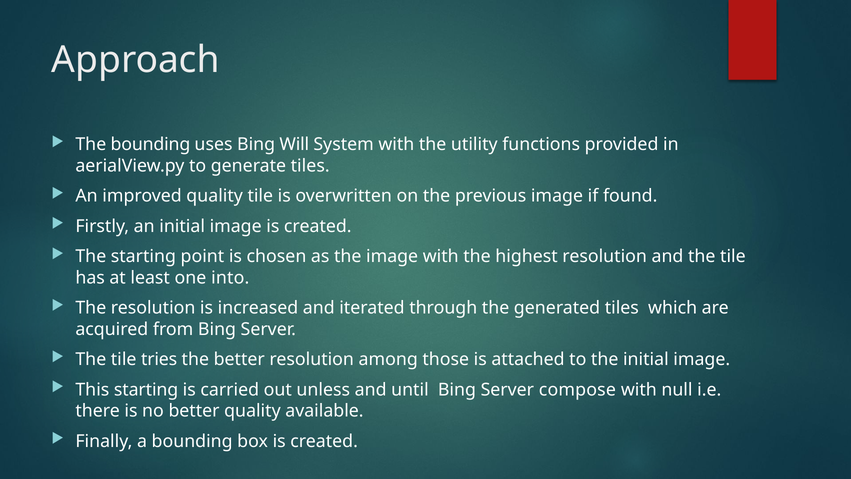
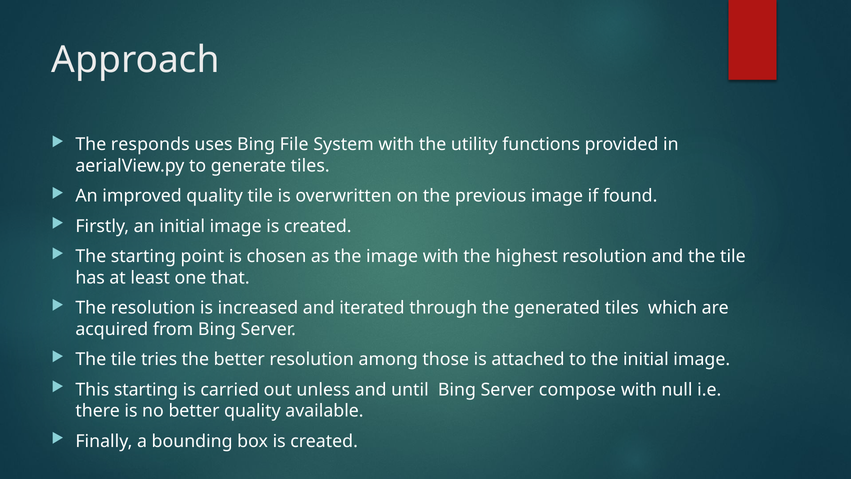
The bounding: bounding -> responds
Will: Will -> File
into: into -> that
